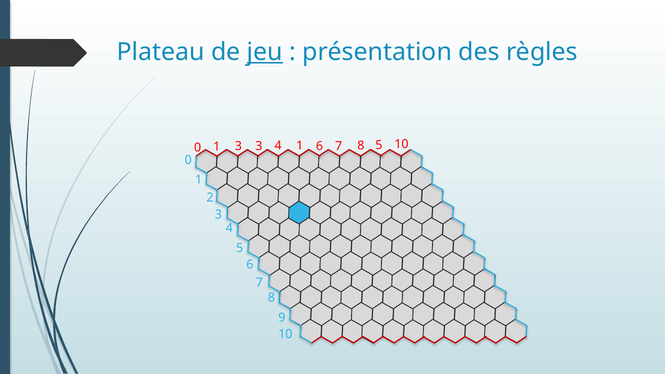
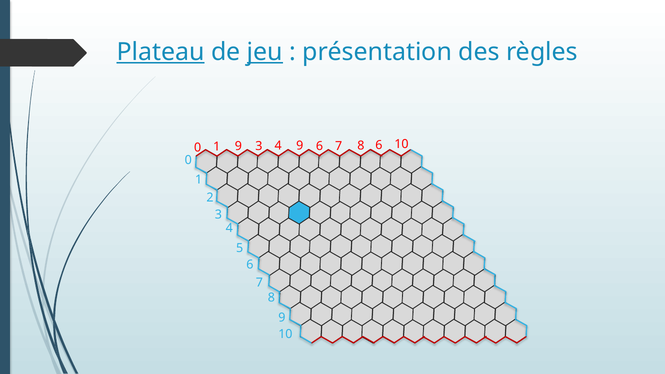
Plateau underline: none -> present
7 5: 5 -> 6
1 3 1: 1 -> 9
0 3: 3 -> 9
